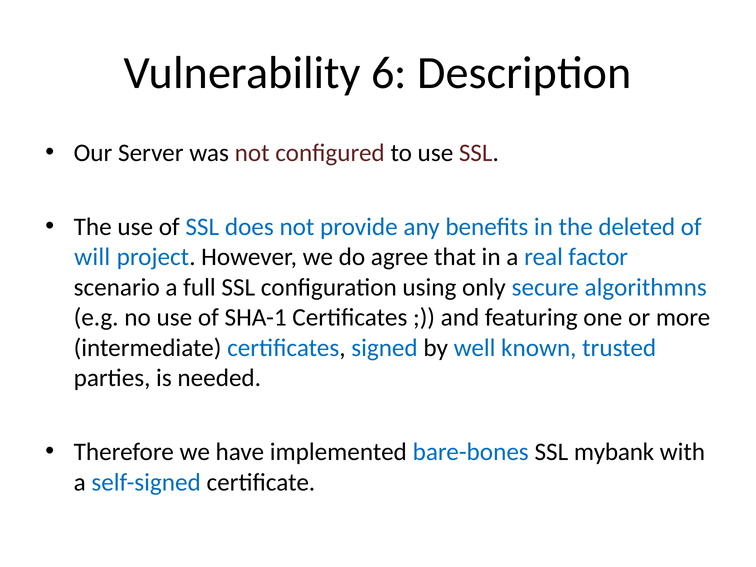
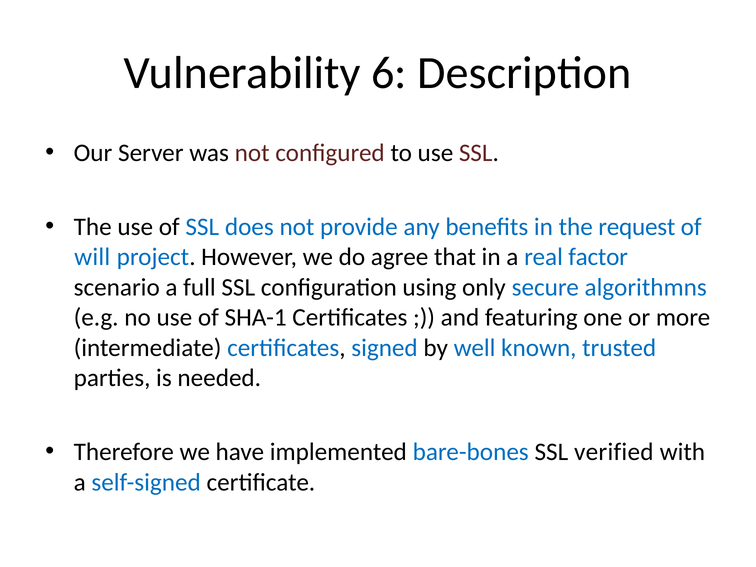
deleted: deleted -> request
mybank: mybank -> verified
